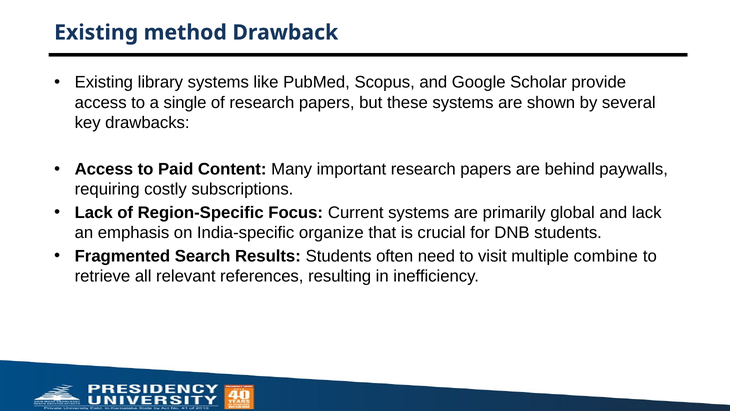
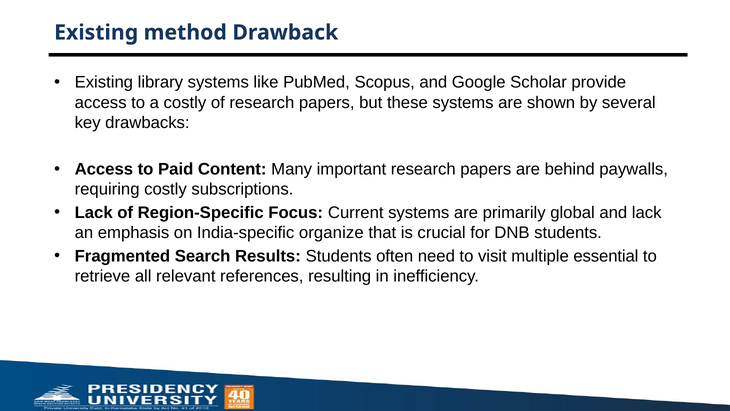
a single: single -> costly
combine: combine -> essential
